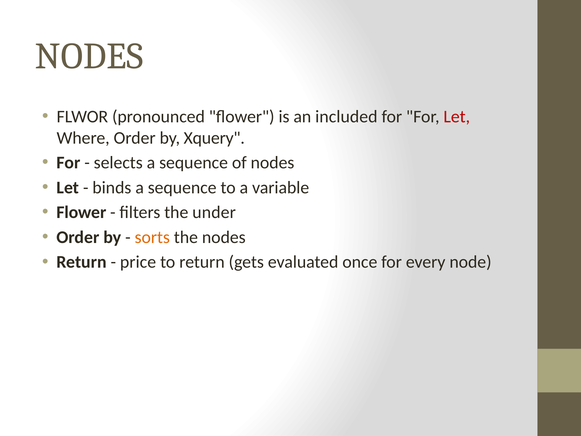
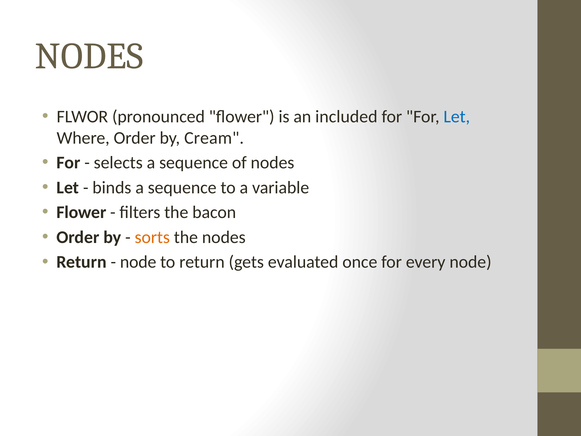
Let at (457, 116) colour: red -> blue
Xquery: Xquery -> Cream
under: under -> bacon
price at (138, 262): price -> node
